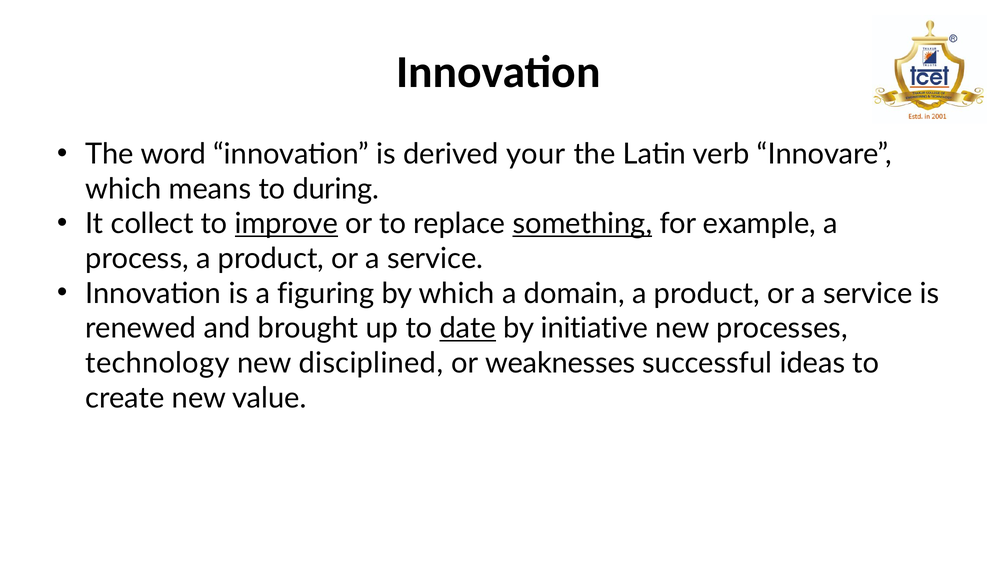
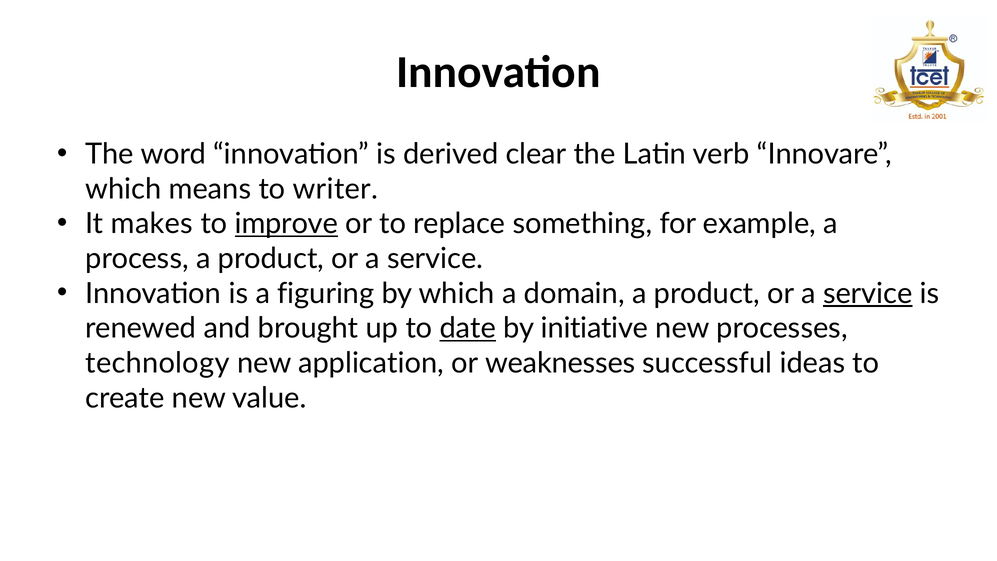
your: your -> clear
during: during -> writer
collect: collect -> makes
something underline: present -> none
service at (868, 293) underline: none -> present
disciplined: disciplined -> application
